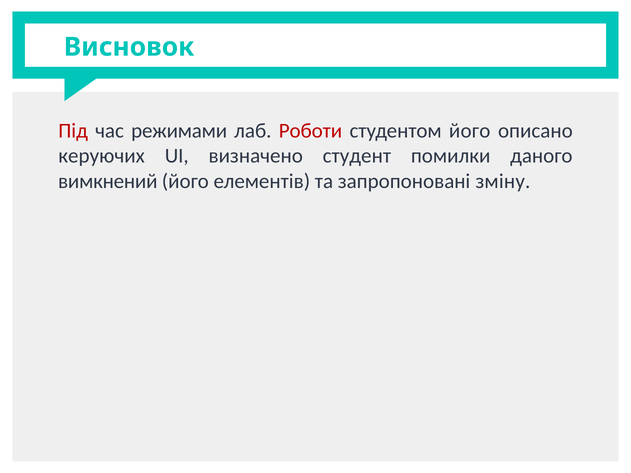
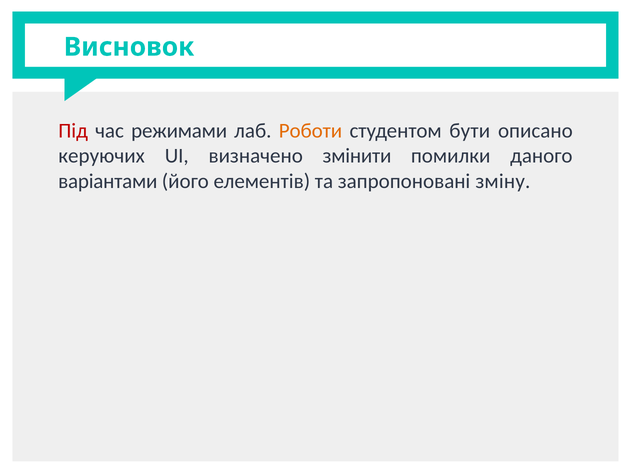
Роботи colour: red -> orange
студентом його: його -> бути
студент: студент -> змінити
вимкнений: вимкнений -> варіантами
